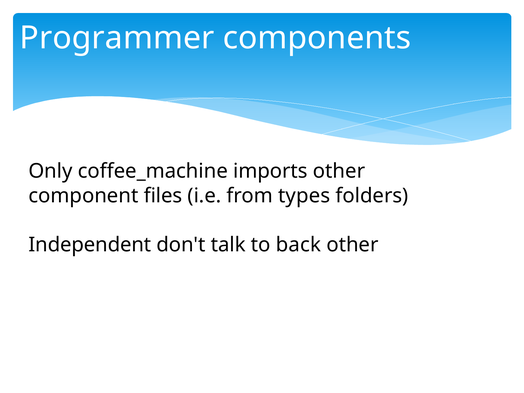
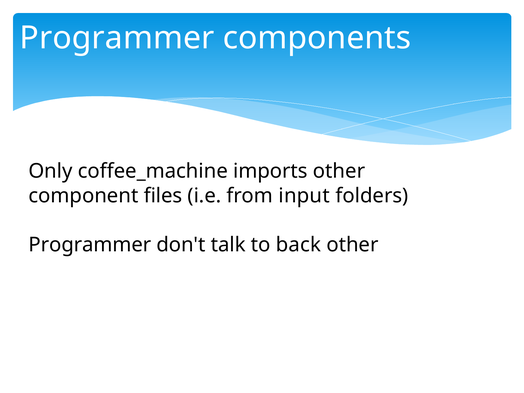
types: types -> input
Independent at (90, 245): Independent -> Programmer
